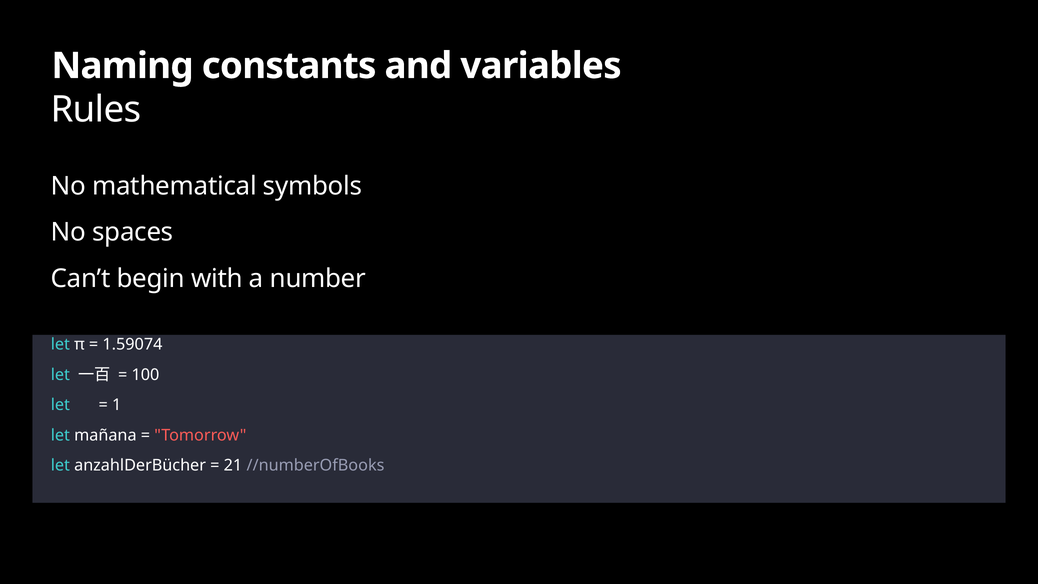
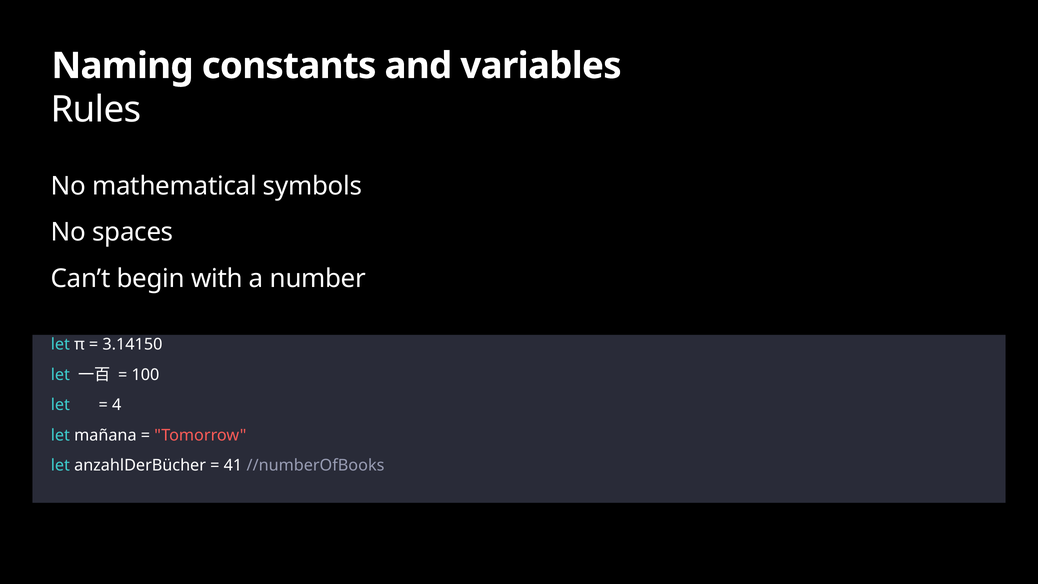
1.59074: 1.59074 -> 3.14150
1: 1 -> 4
21: 21 -> 41
